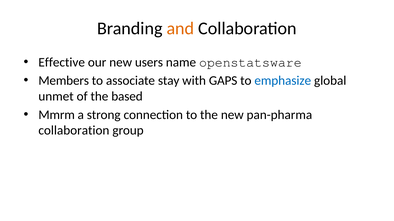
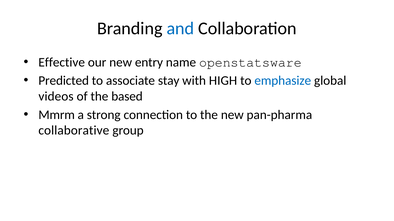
and colour: orange -> blue
users: users -> entry
Members: Members -> Predicted
GAPS: GAPS -> HIGH
unmet: unmet -> videos
collaboration at (74, 131): collaboration -> collaborative
